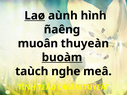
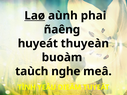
hình: hình -> phai
muoân: muoân -> huyeát
buoàm underline: present -> none
